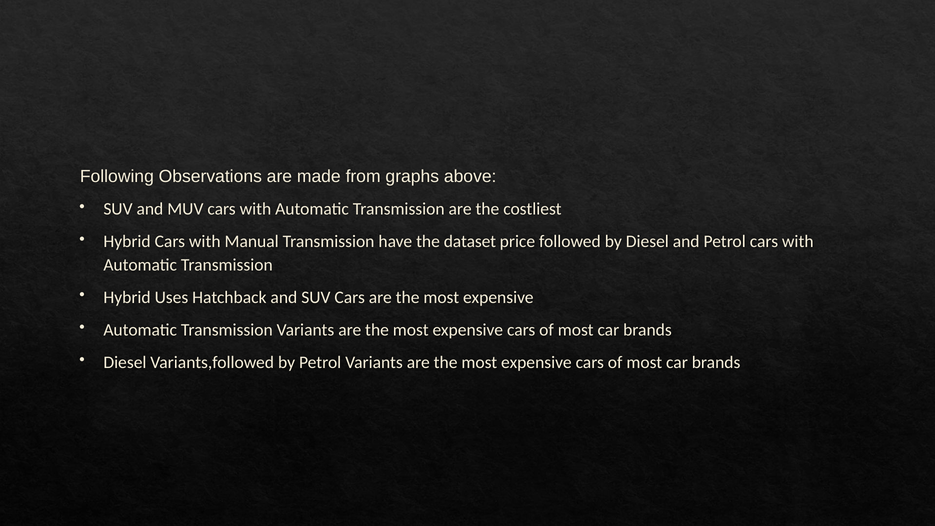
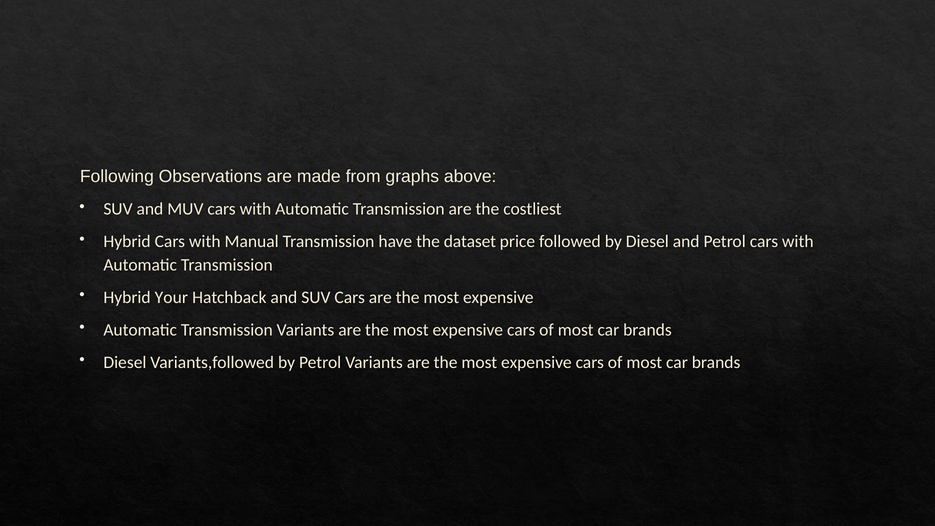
Uses: Uses -> Your
